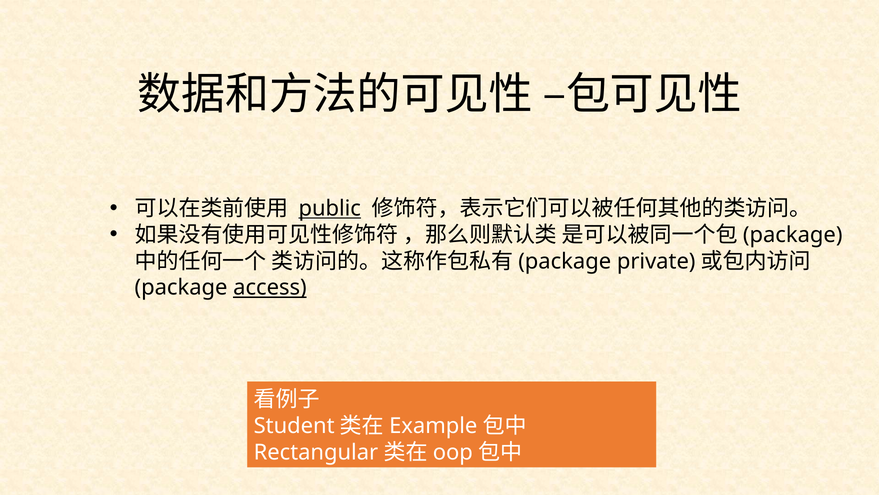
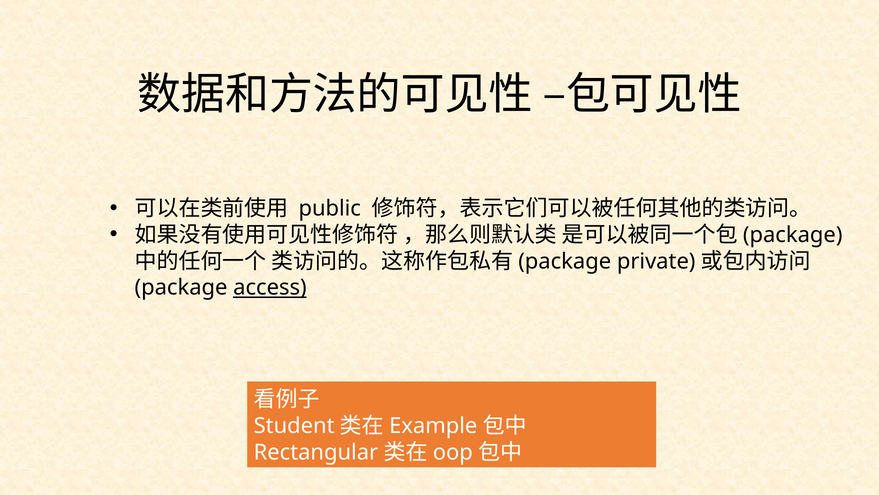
public underline: present -> none
